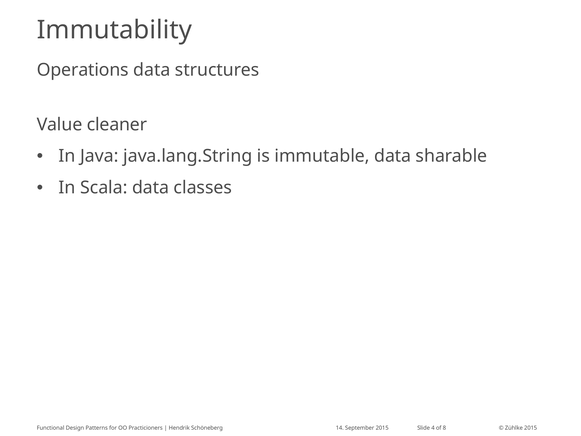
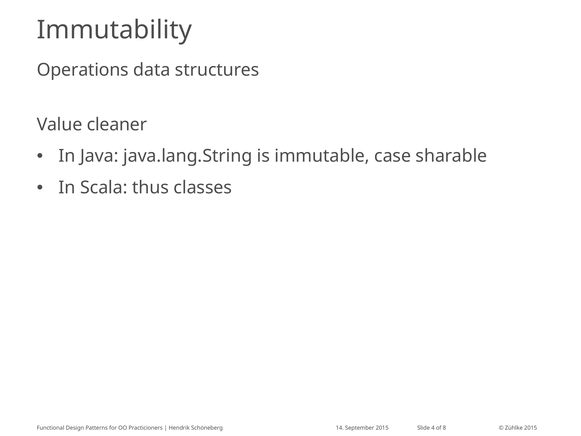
immutable data: data -> case
Scala data: data -> thus
